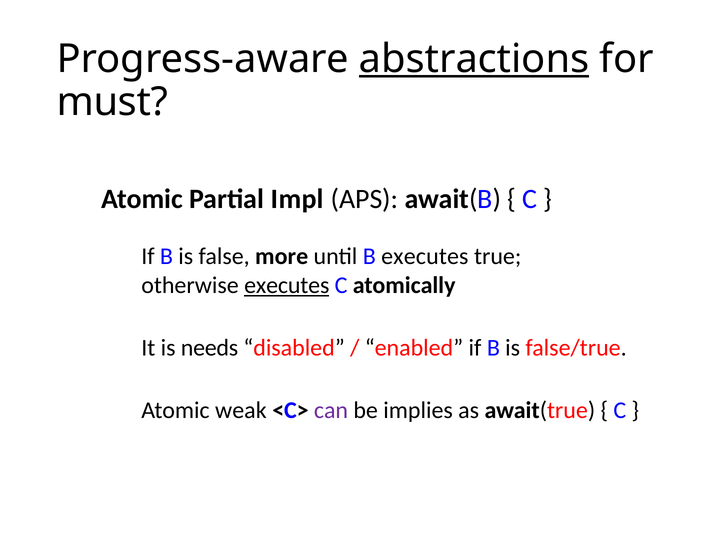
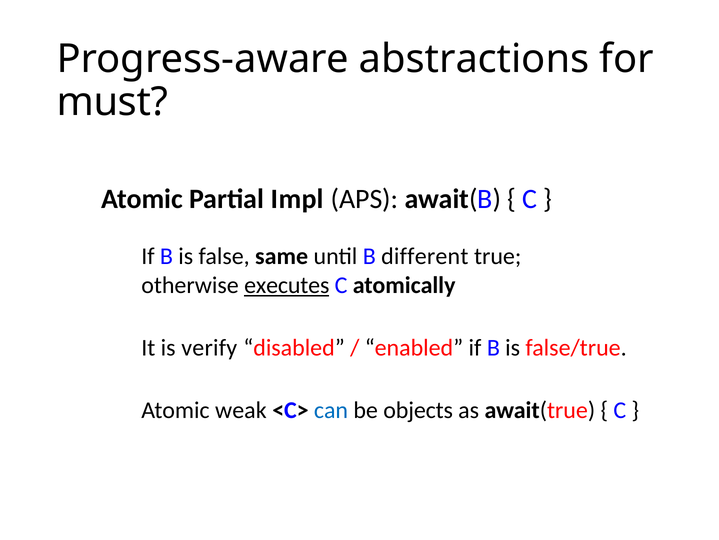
abstractions underline: present -> none
more: more -> same
B executes: executes -> different
needs: needs -> verify
can colour: purple -> blue
implies: implies -> objects
